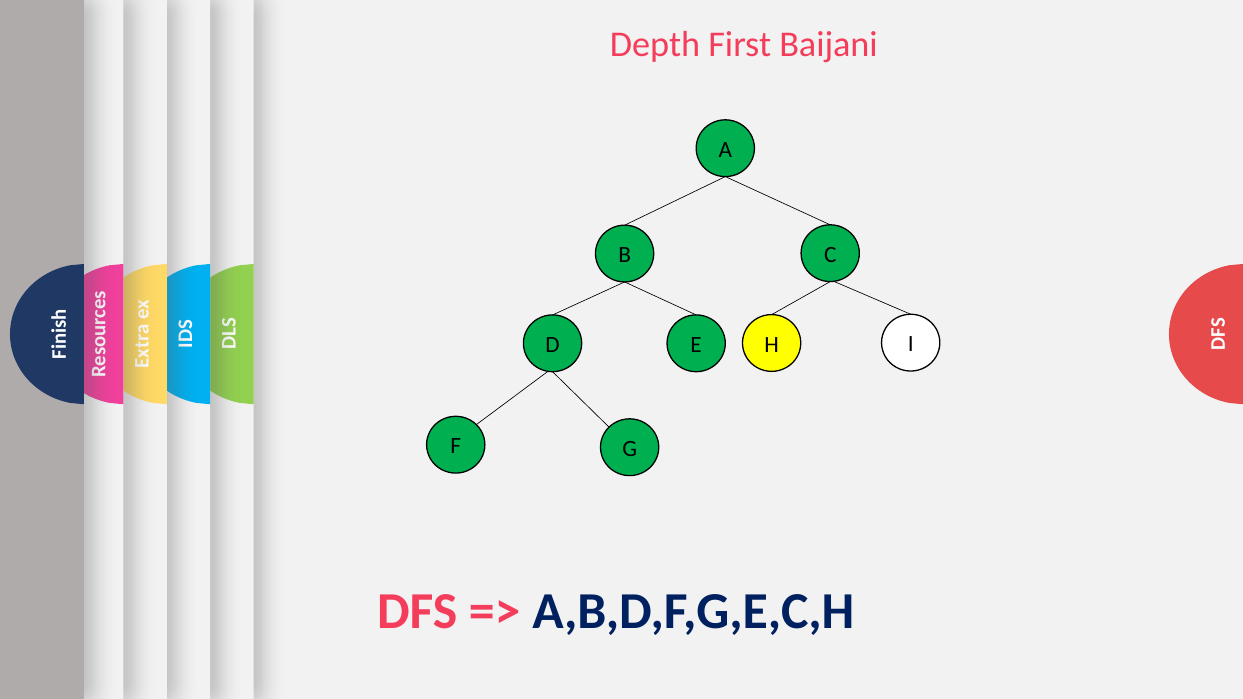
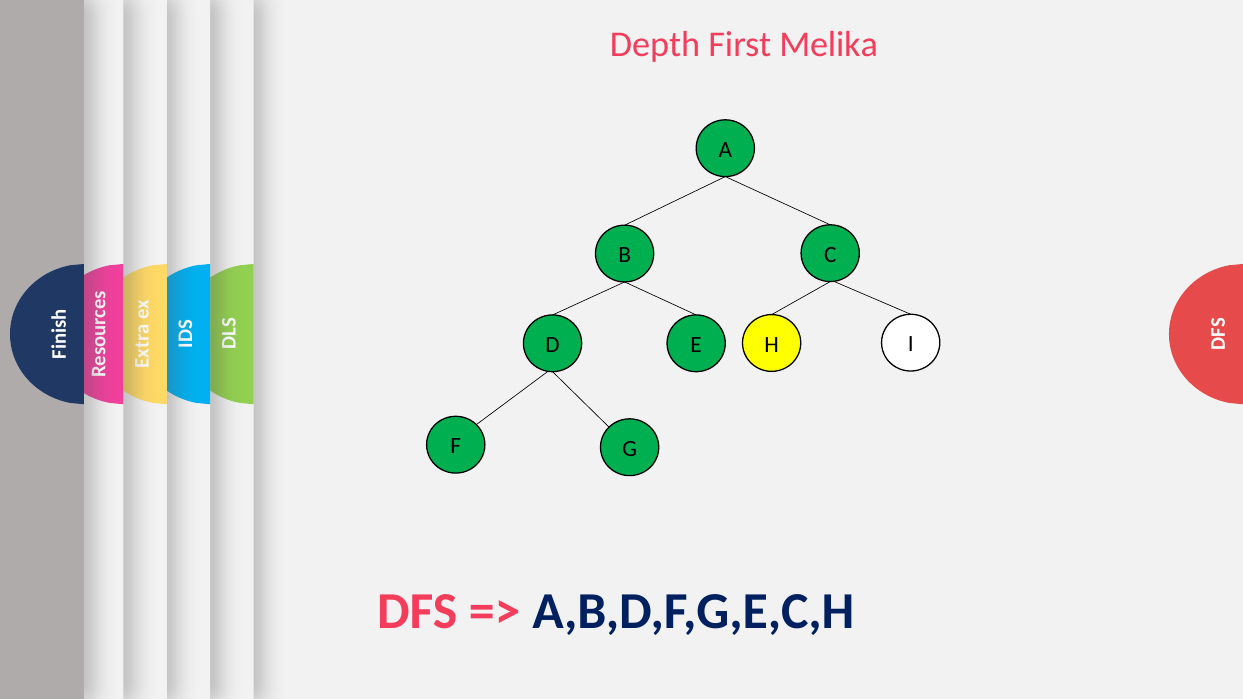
Baijani: Baijani -> Melika
